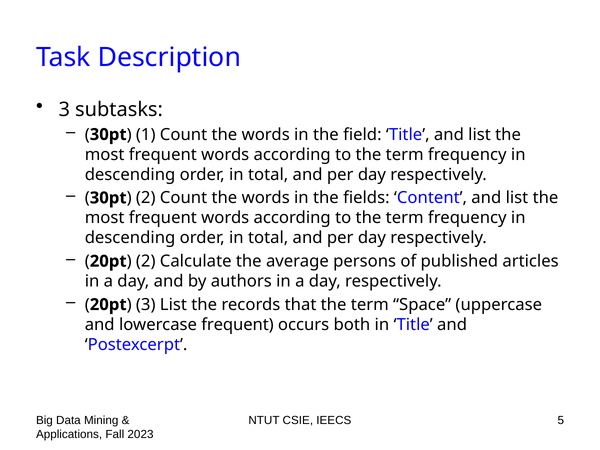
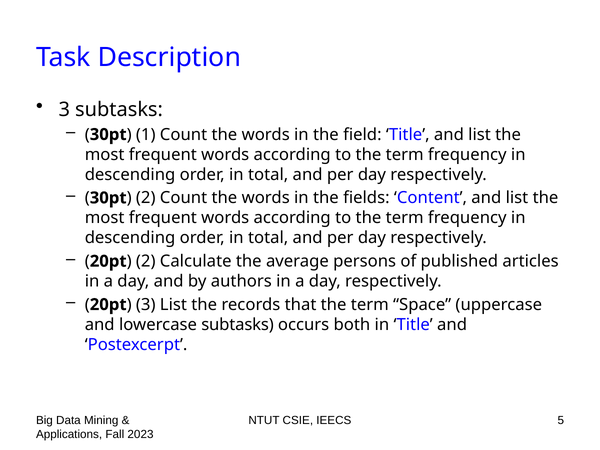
lowercase frequent: frequent -> subtasks
